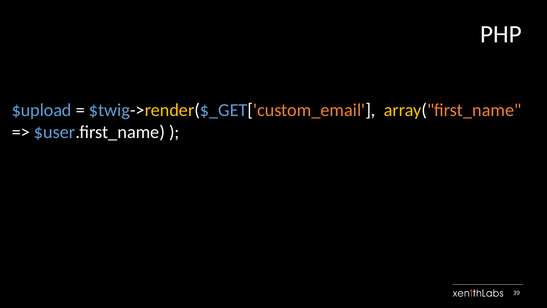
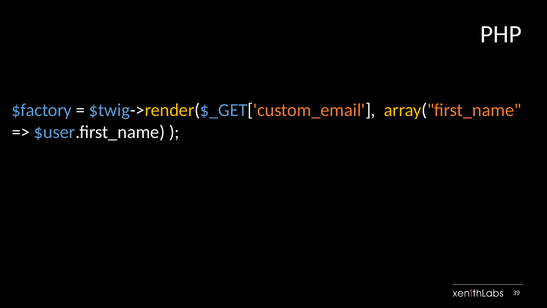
$upload: $upload -> $factory
